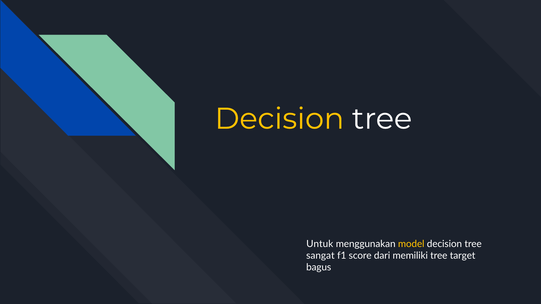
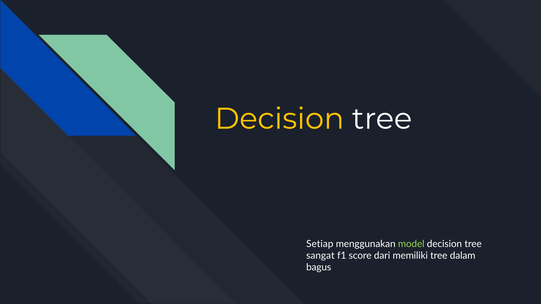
Untuk: Untuk -> Setiap
model colour: yellow -> light green
target: target -> dalam
